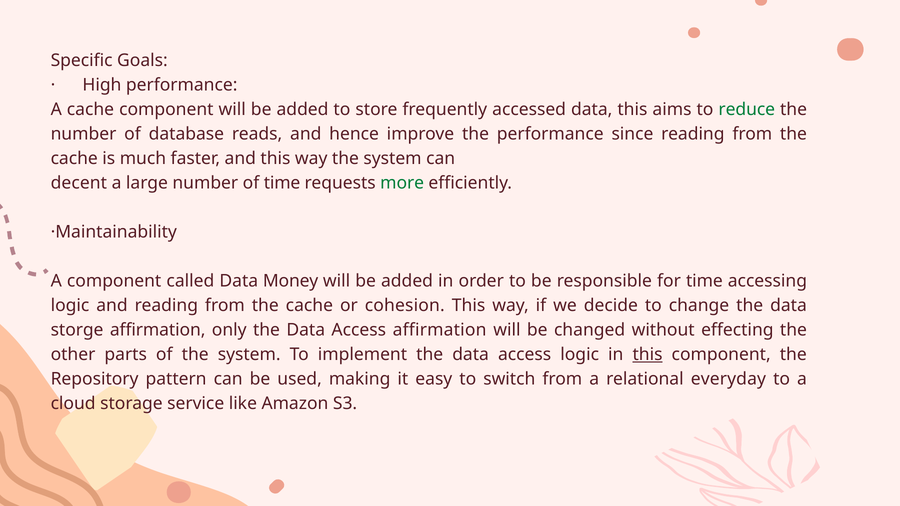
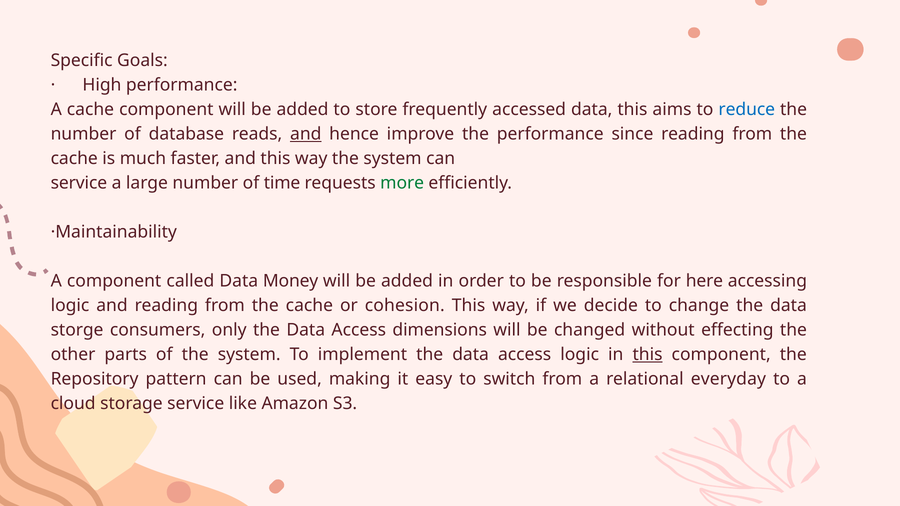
reduce colour: green -> blue
and at (306, 134) underline: none -> present
decent at (79, 183): decent -> service
for time: time -> here
storge affirmation: affirmation -> consumers
Access affirmation: affirmation -> dimensions
